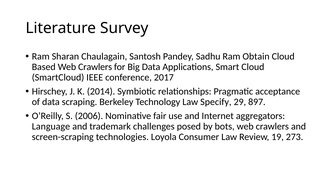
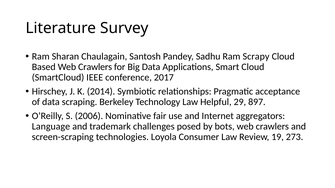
Obtain: Obtain -> Scrapy
Specify: Specify -> Helpful
